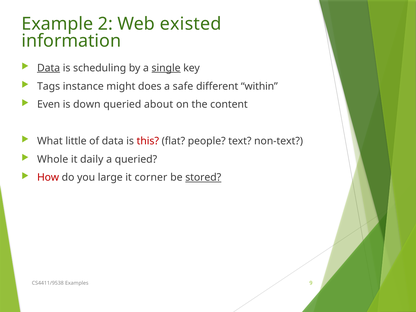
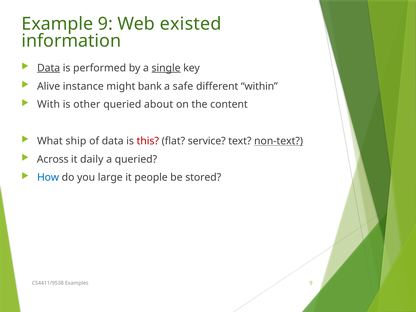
Example 2: 2 -> 9
scheduling: scheduling -> performed
Tags: Tags -> Alive
does: does -> bank
Even: Even -> With
down: down -> other
little: little -> ship
people: people -> service
non-text underline: none -> present
Whole: Whole -> Across
How colour: red -> blue
corner: corner -> people
stored underline: present -> none
